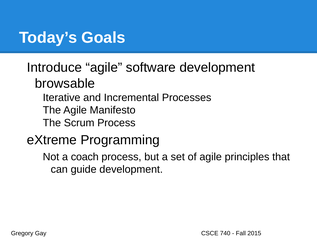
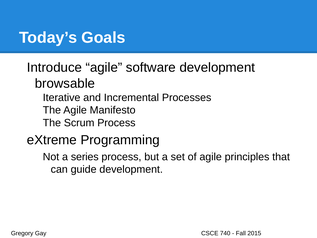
coach: coach -> series
